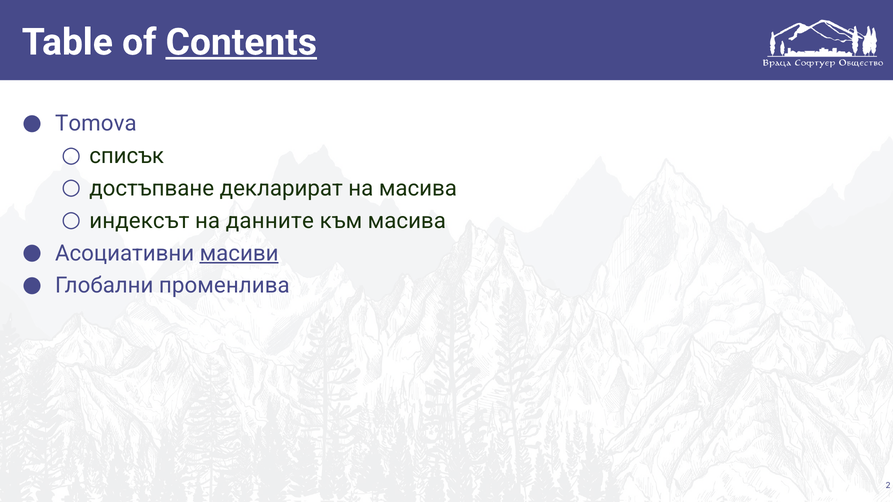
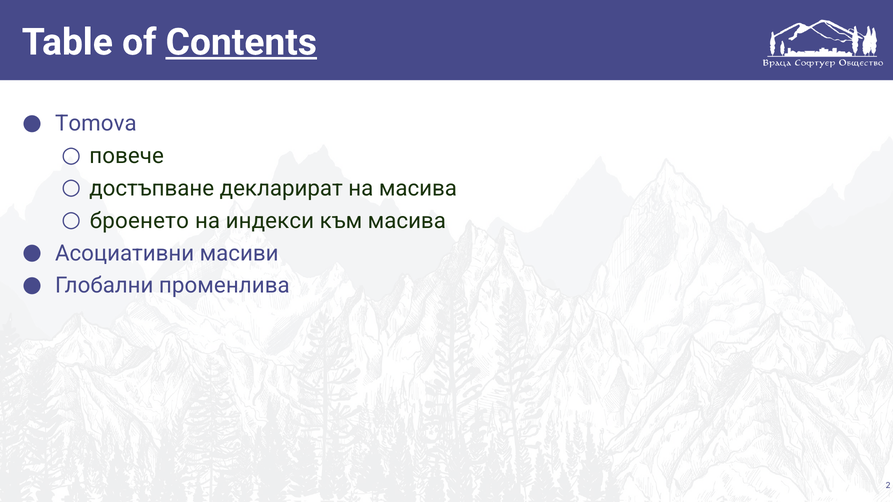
списък: списък -> повече
индексът: индексът -> броенето
данните: данните -> индекси
масиви underline: present -> none
